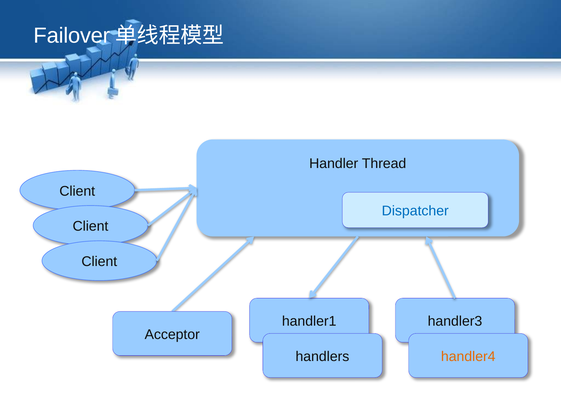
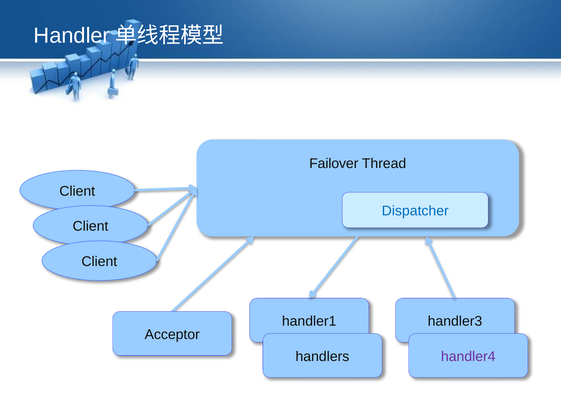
Failover: Failover -> Handler
Handler: Handler -> Failover
handler4 colour: orange -> purple
